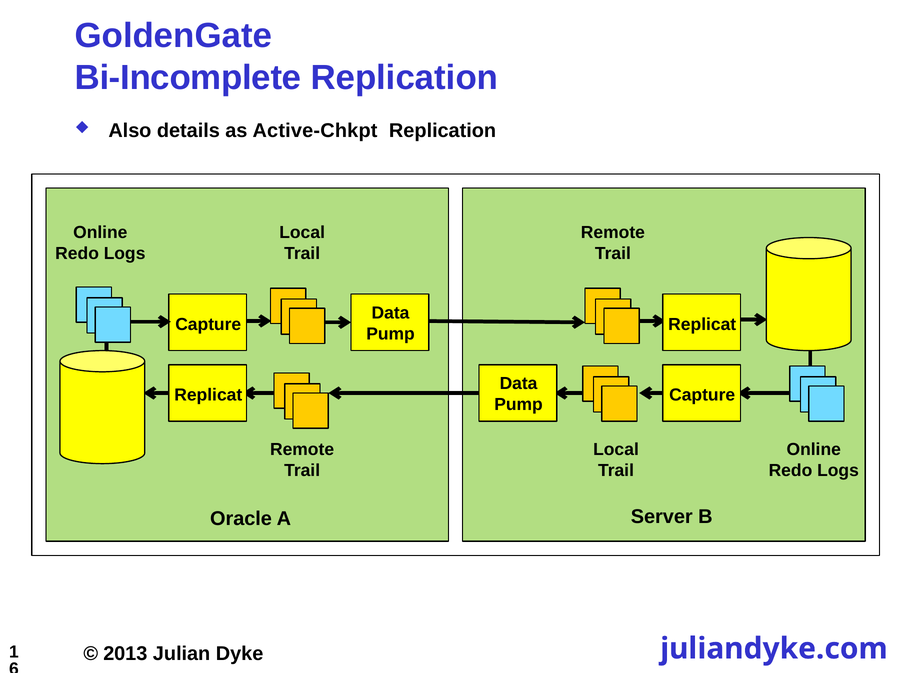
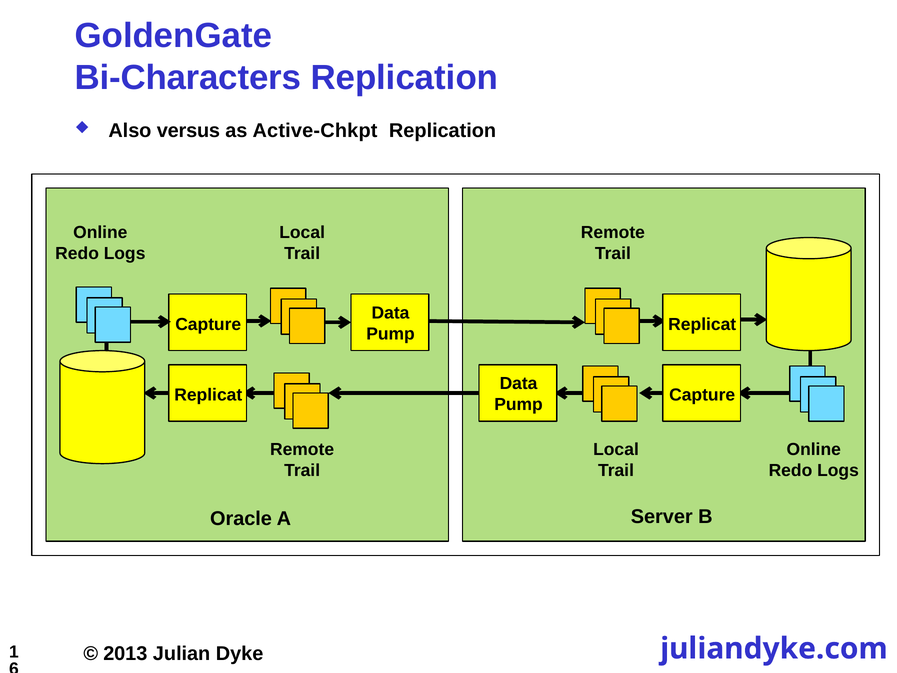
Bi-Incomplete: Bi-Incomplete -> Bi-Characters
details: details -> versus
